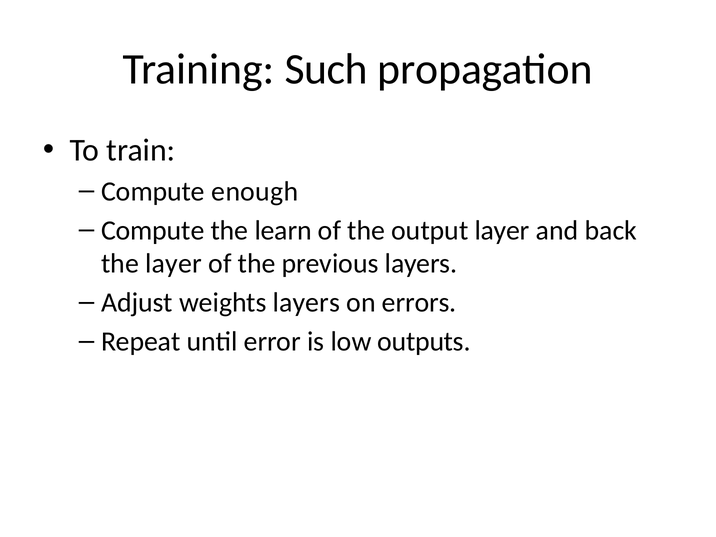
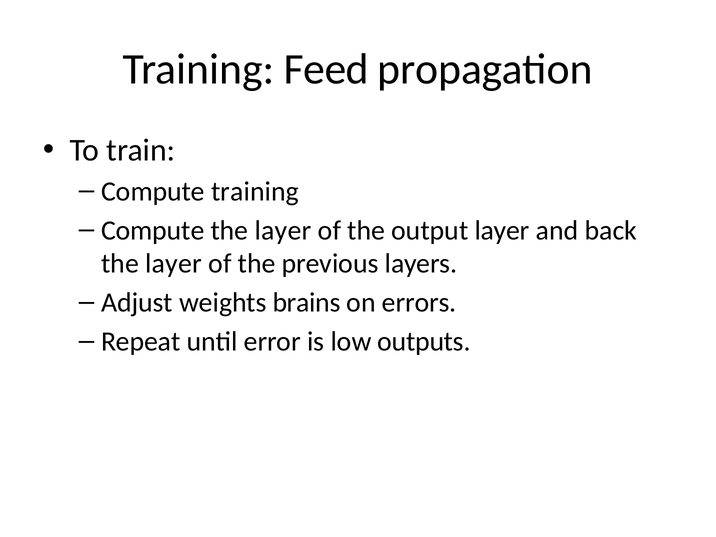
Such: Such -> Feed
Compute enough: enough -> training
learn at (283, 230): learn -> layer
weights layers: layers -> brains
